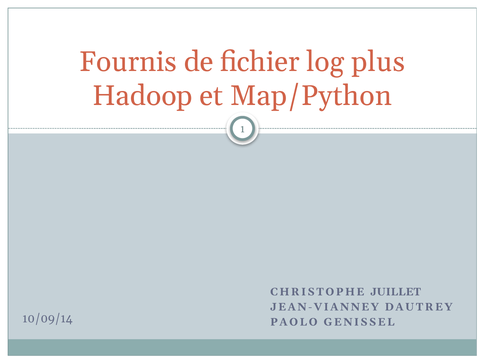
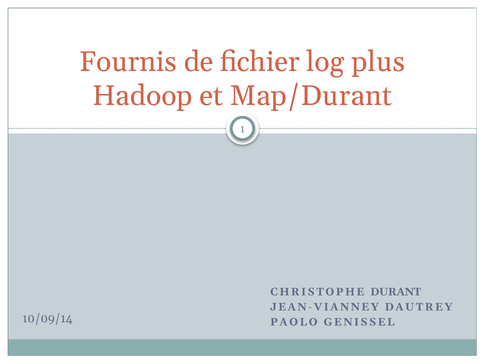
Map/Python: Map/Python -> Map/Durant
JUILLET: JUILLET -> DURANT
